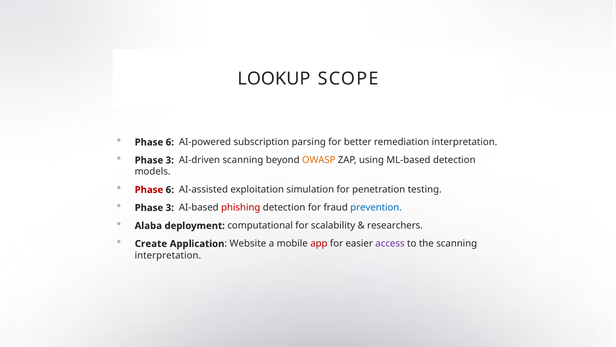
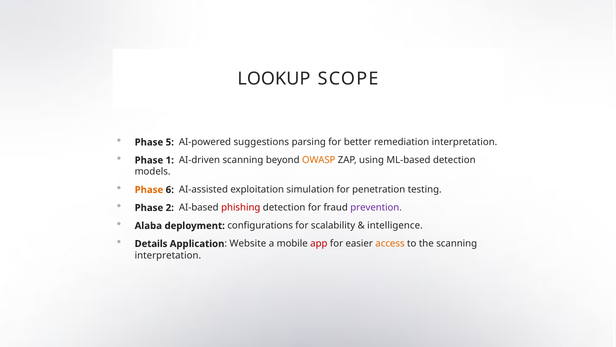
6 at (170, 142): 6 -> 5
subscription: subscription -> suggestions
3 at (170, 160): 3 -> 1
Phase at (149, 190) colour: red -> orange
3 at (170, 208): 3 -> 2
prevention colour: blue -> purple
computational: computational -> configurations
researchers: researchers -> intelligence
Create: Create -> Details
access colour: purple -> orange
